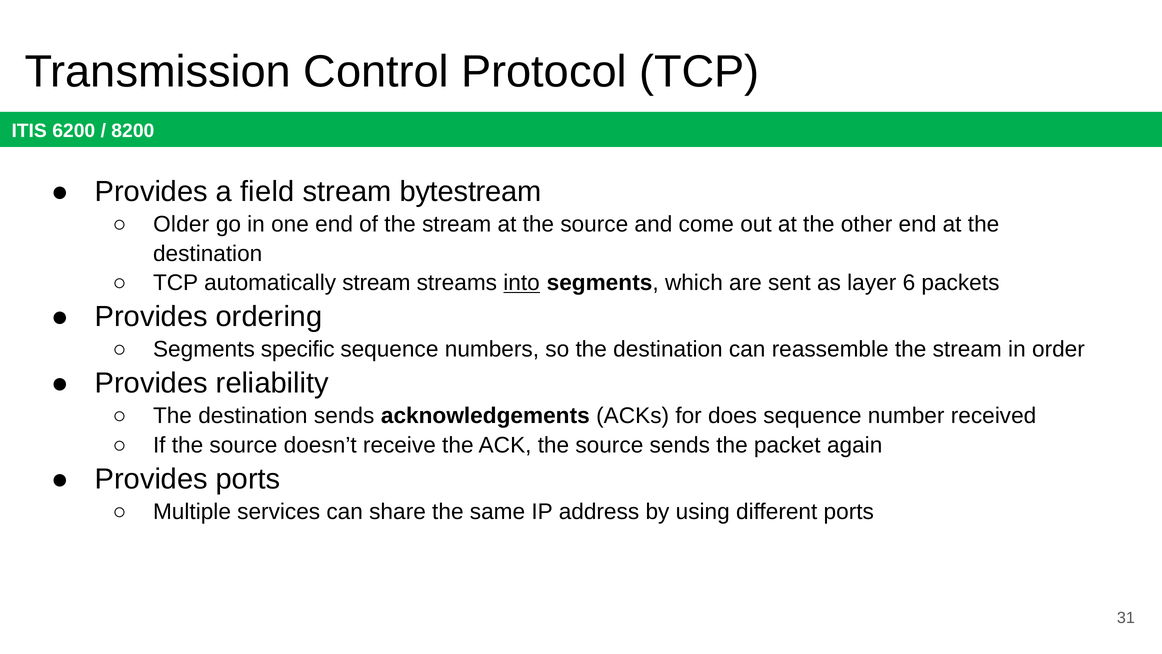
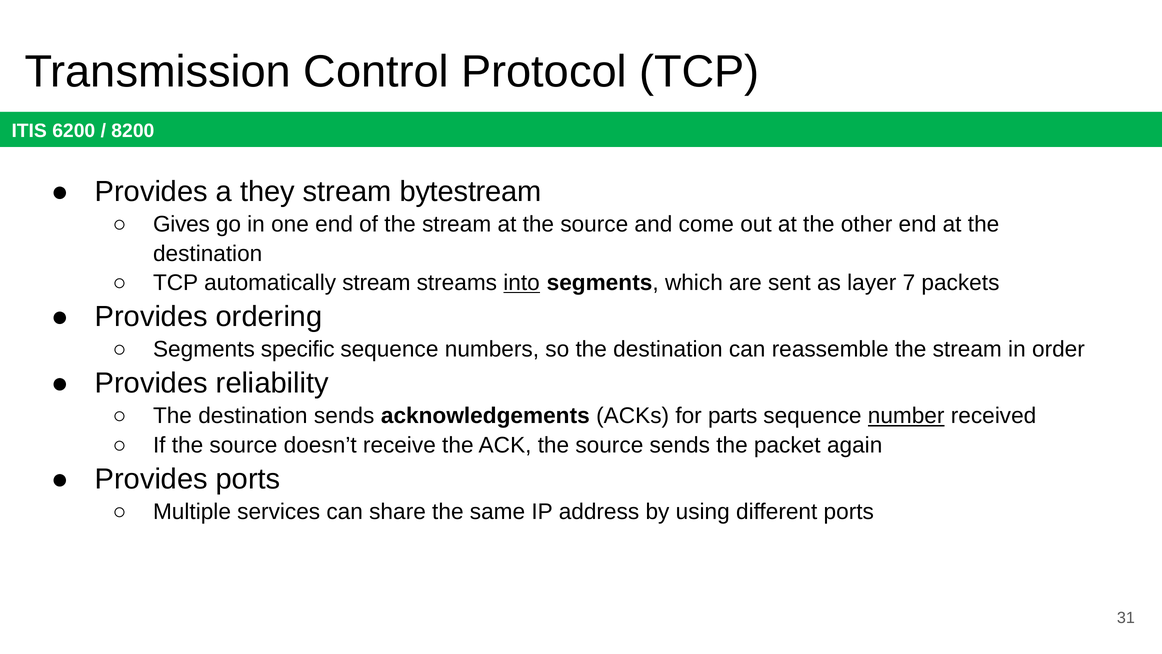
field: field -> they
Older: Older -> Gives
6: 6 -> 7
does: does -> parts
number underline: none -> present
